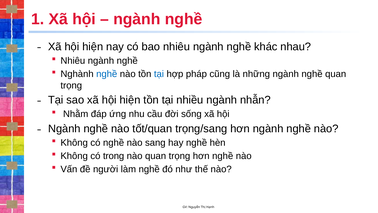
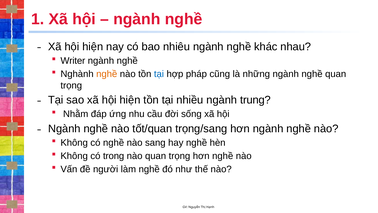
Nhiêu at (73, 61): Nhiêu -> Writer
nghề at (107, 74) colour: blue -> orange
nhẫn: nhẫn -> trung
